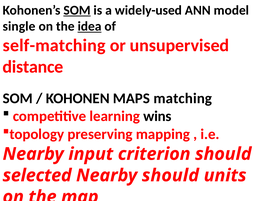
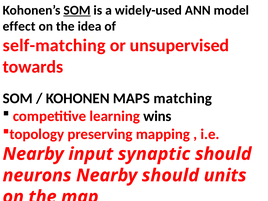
single: single -> effect
idea underline: present -> none
distance: distance -> towards
criterion: criterion -> synaptic
selected: selected -> neurons
